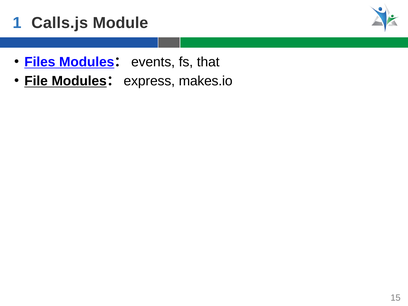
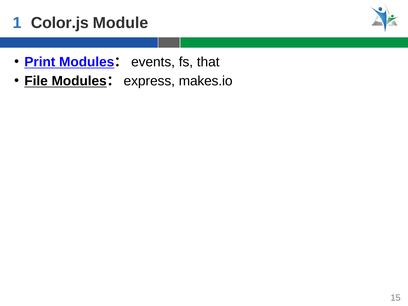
Calls.js: Calls.js -> Color.js
Files: Files -> Print
